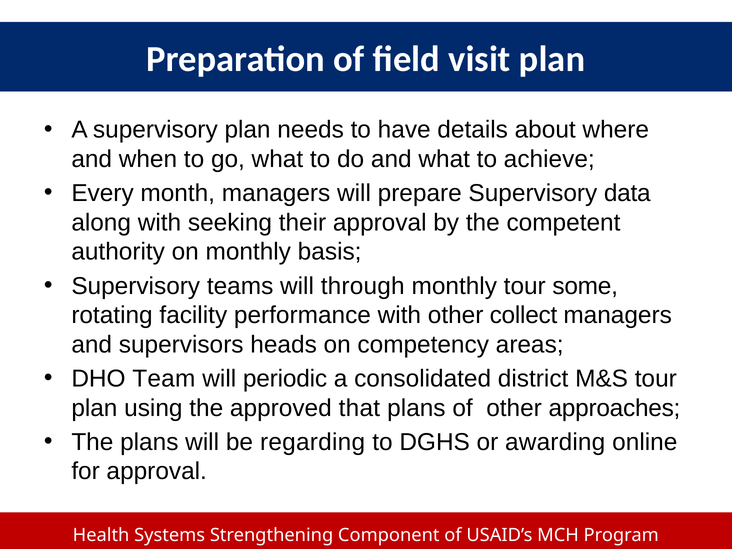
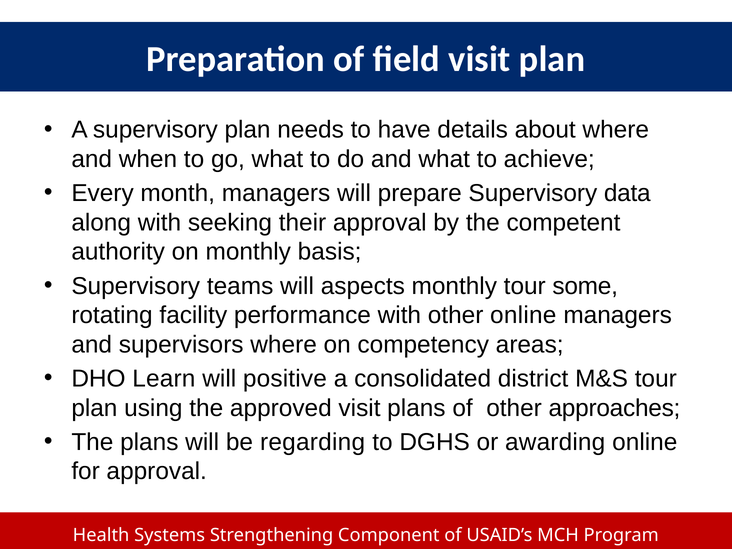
through: through -> aspects
other collect: collect -> online
supervisors heads: heads -> where
Team: Team -> Learn
periodic: periodic -> positive
approved that: that -> visit
